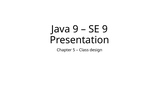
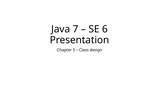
Java 9: 9 -> 7
SE 9: 9 -> 6
